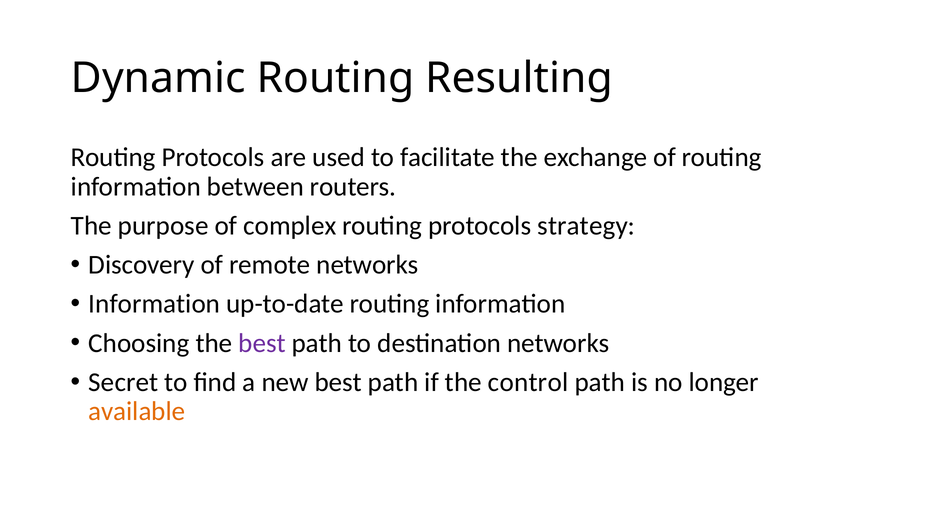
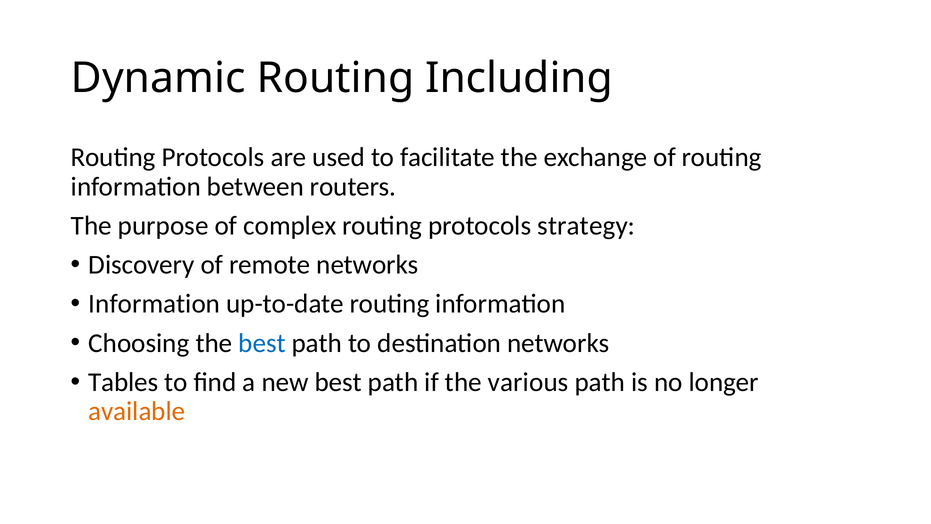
Resulting: Resulting -> Including
best at (262, 343) colour: purple -> blue
Secret: Secret -> Tables
control: control -> various
